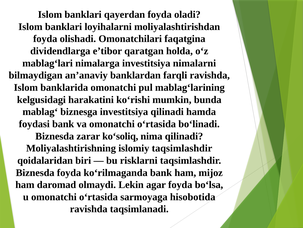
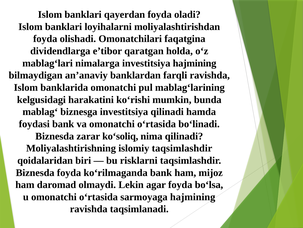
investitsiya nimalarni: nimalarni -> hajmining
sarmoyaga hisobotida: hisobotida -> hajmining
